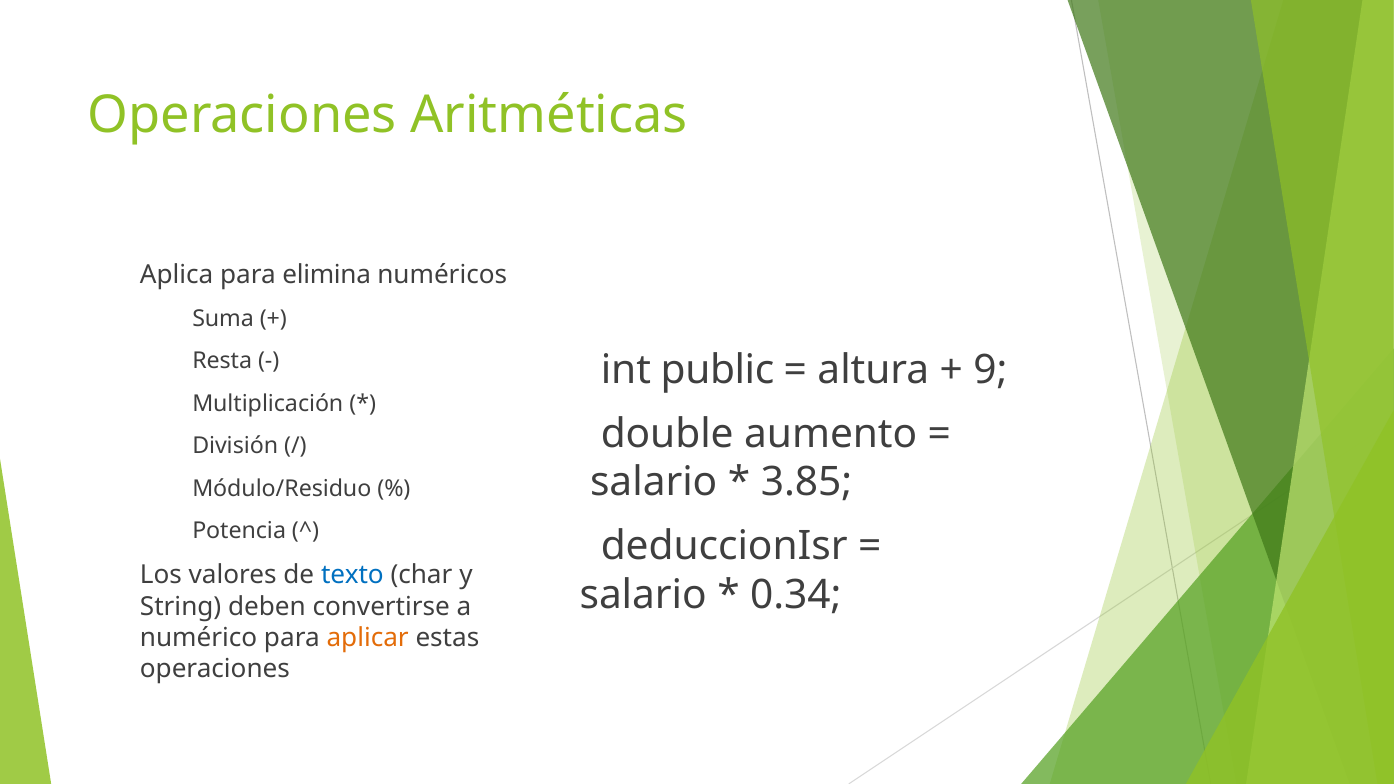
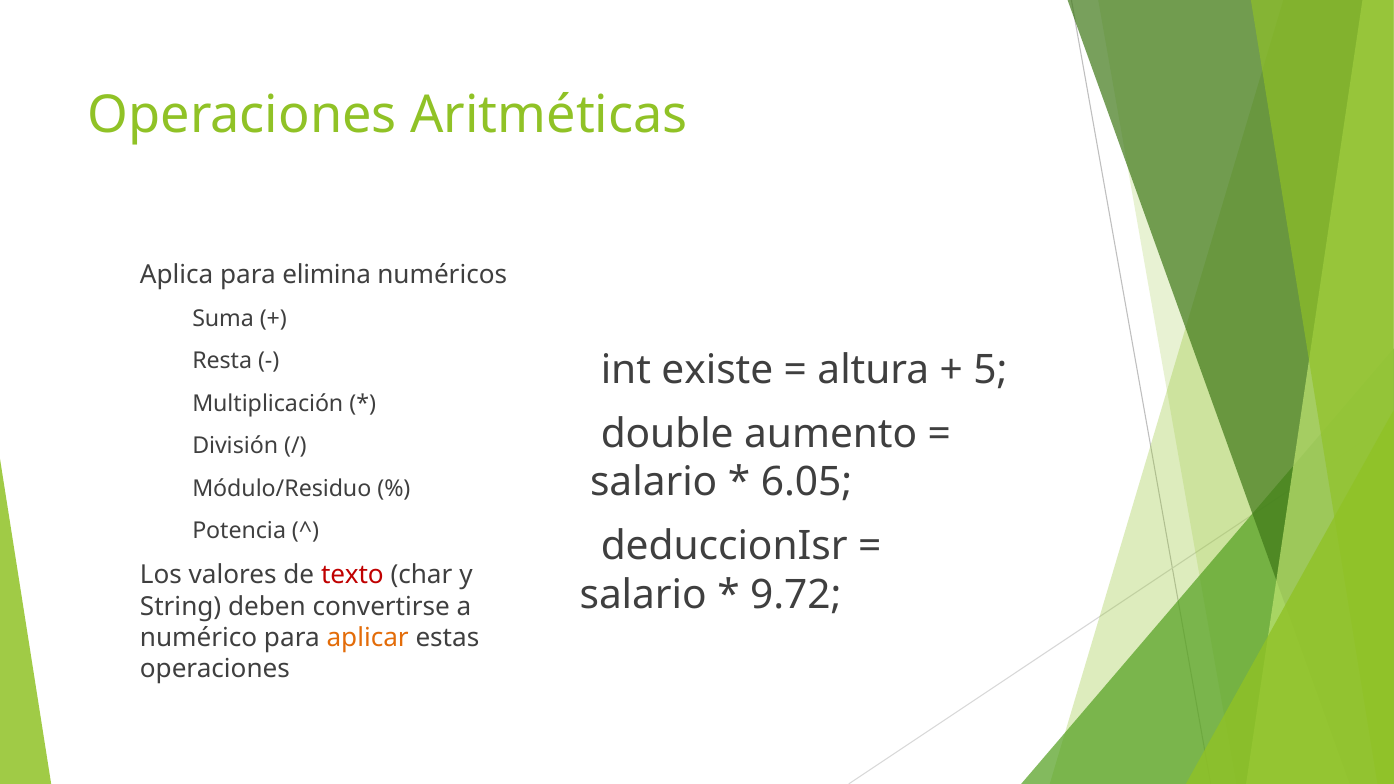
public: public -> existe
9: 9 -> 5
3.85: 3.85 -> 6.05
texto colour: blue -> red
0.34: 0.34 -> 9.72
